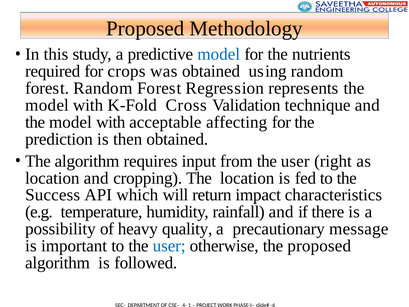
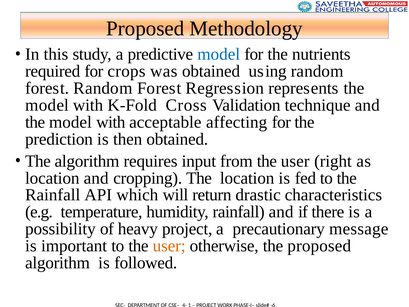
Success at (53, 195): Success -> Rainfall
impact: impact -> drastic
heavy quality: quality -> project
user at (169, 246) colour: blue -> orange
